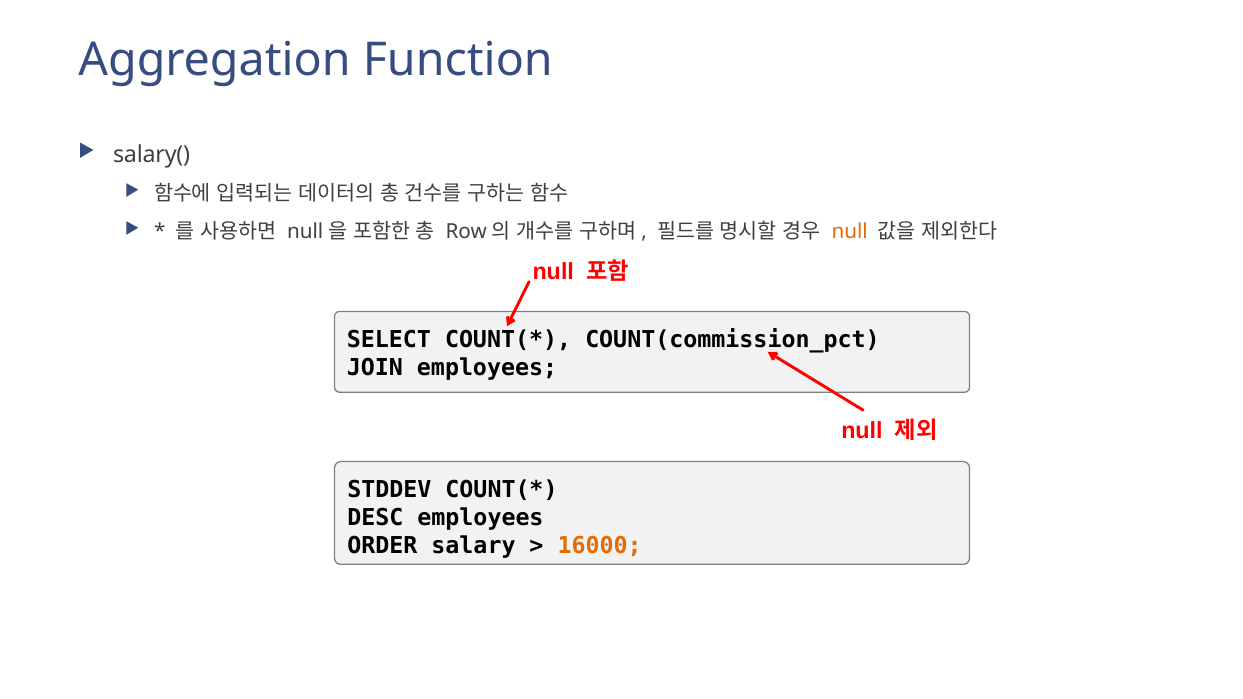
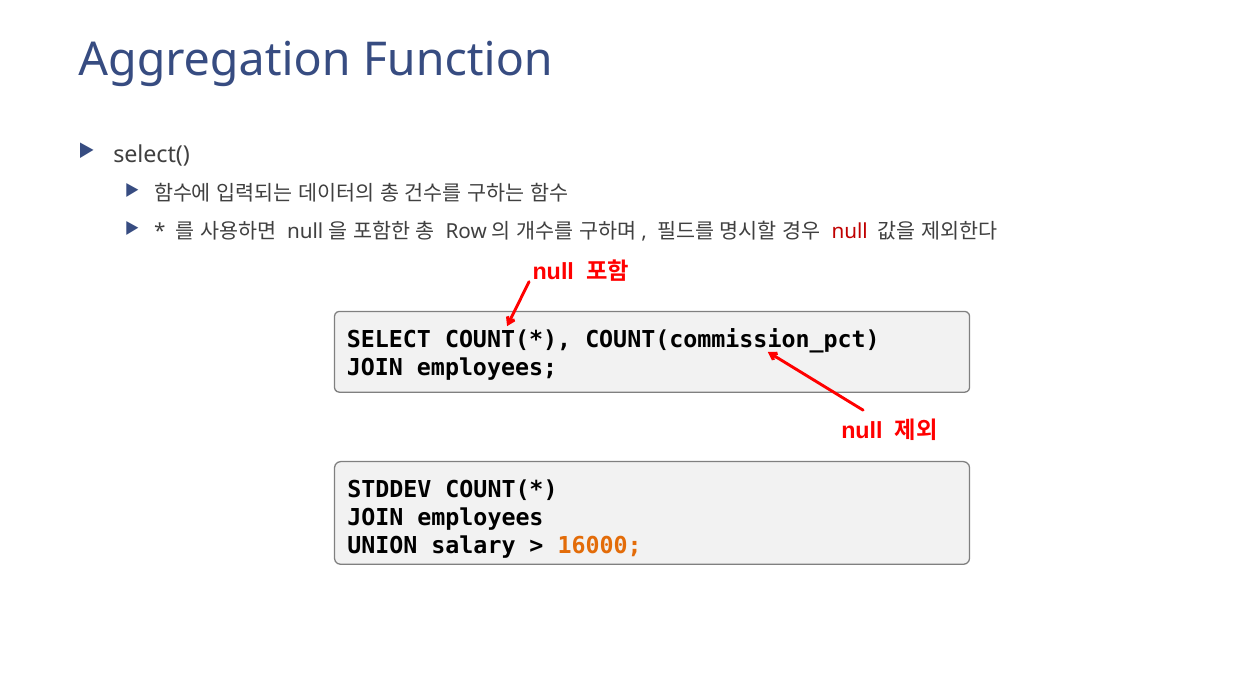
salary(: salary( -> select(
null at (850, 232) colour: orange -> red
DESC at (375, 518): DESC -> JOIN
ORDER: ORDER -> UNION
